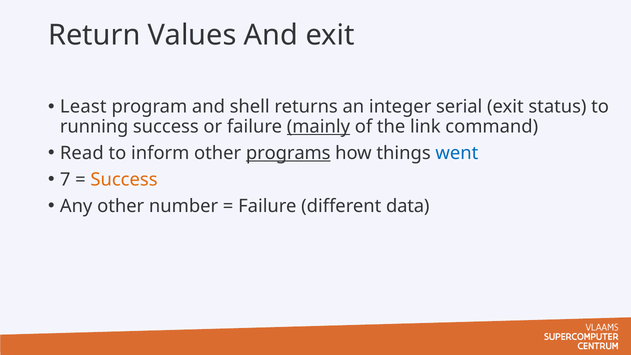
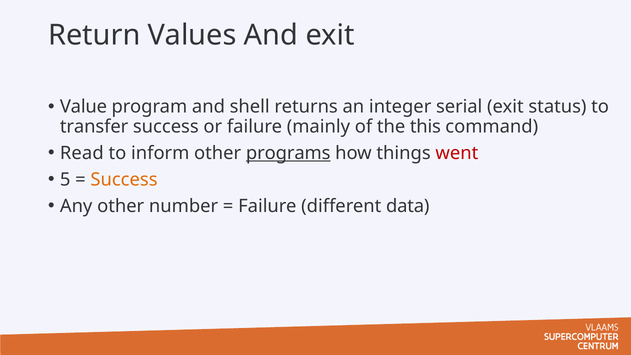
Least: Least -> Value
running: running -> transfer
mainly underline: present -> none
link: link -> this
went colour: blue -> red
7: 7 -> 5
